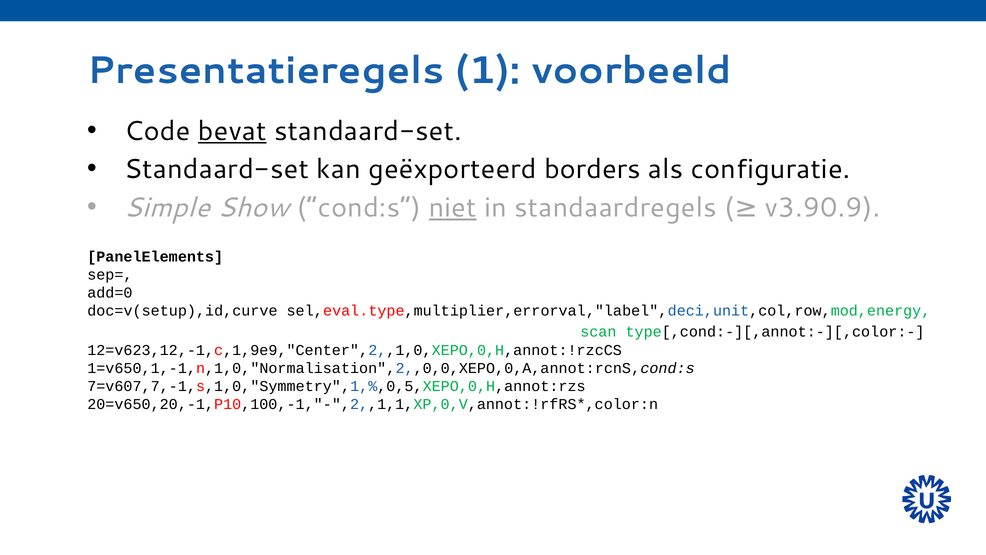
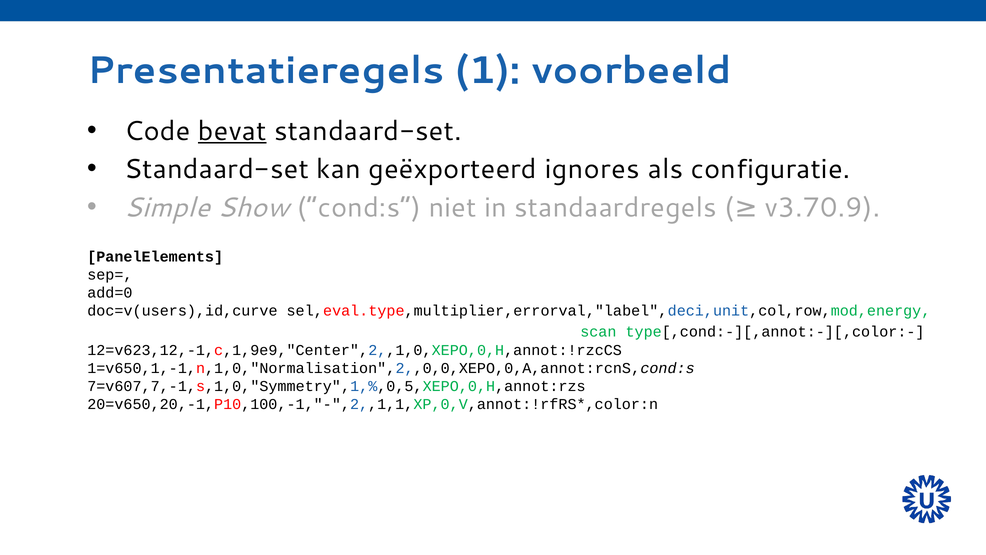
borders: borders -> ignores
niet underline: present -> none
v3.90.9: v3.90.9 -> v3.70.9
doc=v(setup),id,curve: doc=v(setup),id,curve -> doc=v(users),id,curve
